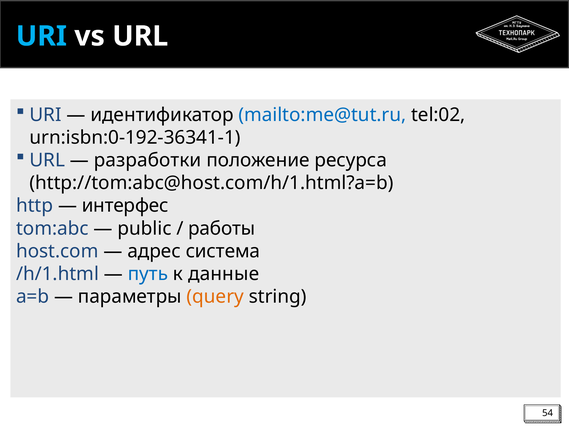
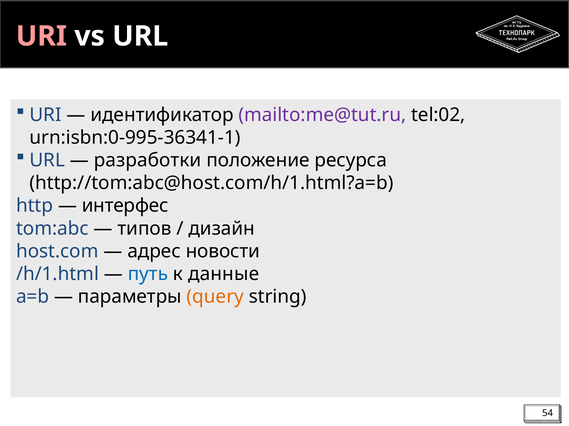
URI at (41, 36) colour: light blue -> pink
mailto:me@tut.ru colour: blue -> purple
urn:isbn:0-192-36341-1: urn:isbn:0-192-36341-1 -> urn:isbn:0-995-36341-1
public: public -> типов
работы: работы -> дизайн
система: система -> новости
